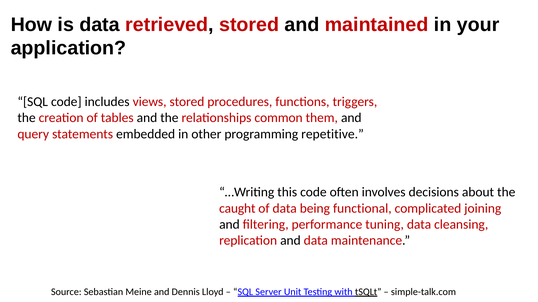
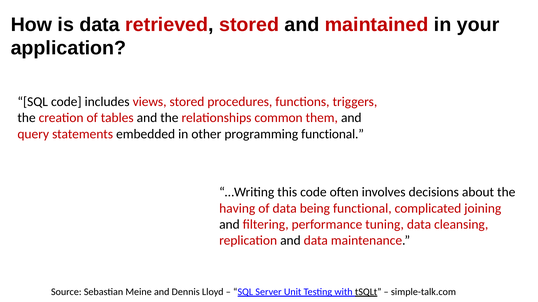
programming repetitive: repetitive -> functional
caught: caught -> having
